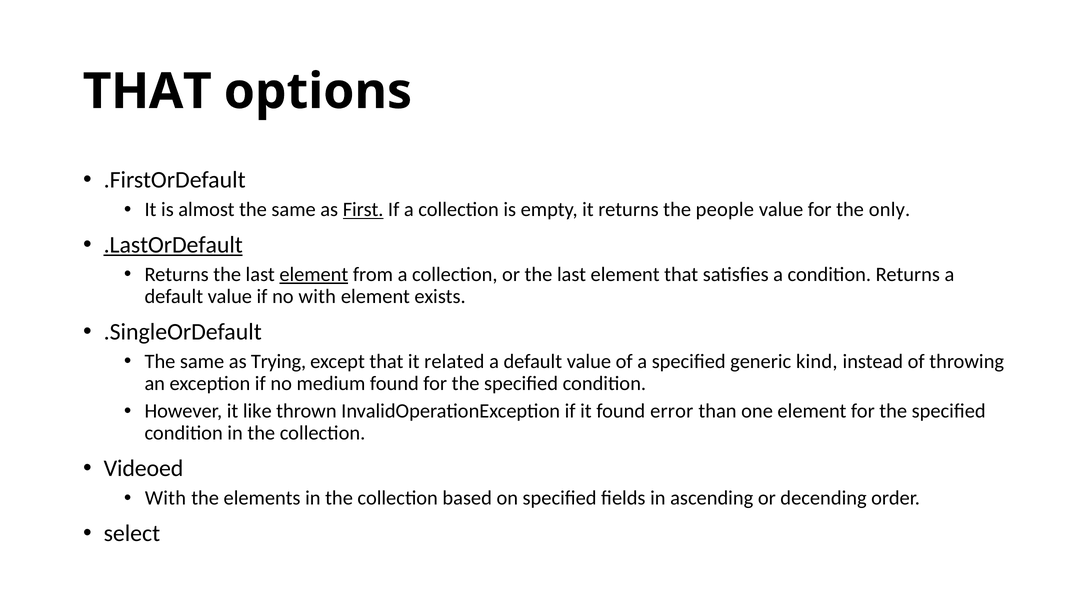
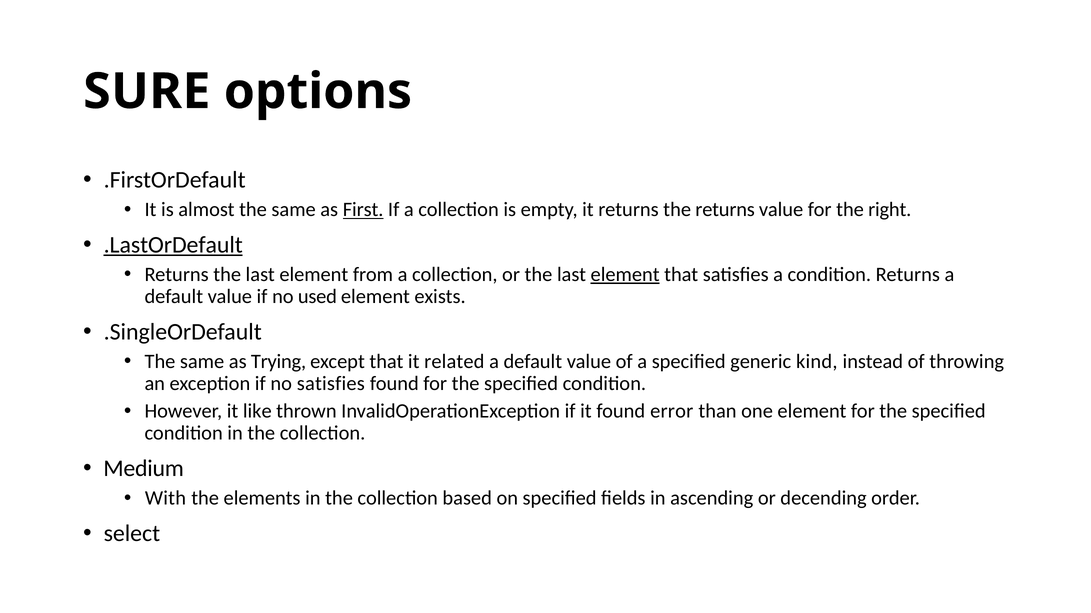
THAT at (147, 92): THAT -> SURE
the people: people -> returns
only: only -> right
element at (314, 275) underline: present -> none
element at (625, 275) underline: none -> present
no with: with -> used
no medium: medium -> satisfies
Videoed: Videoed -> Medium
